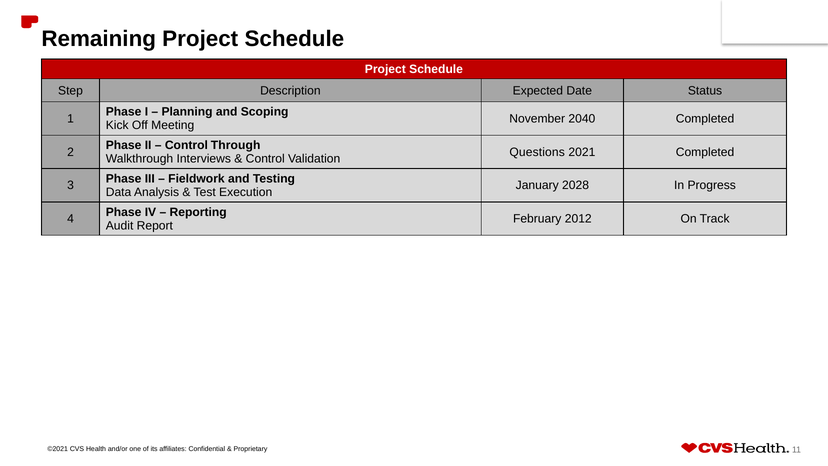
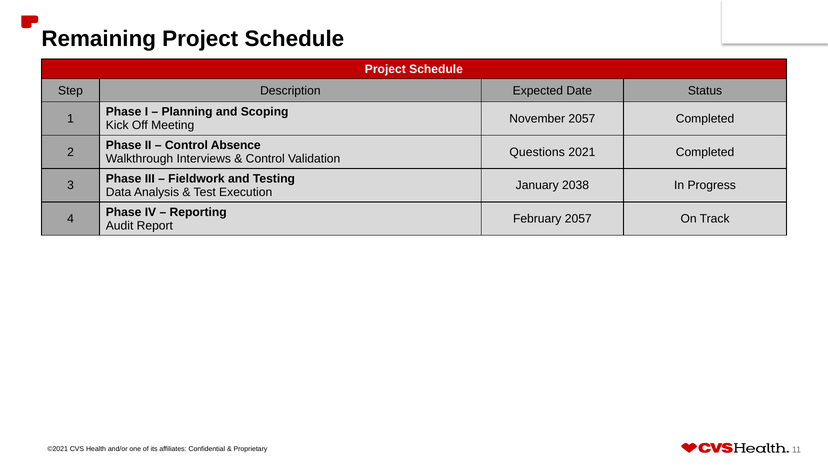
November 2040: 2040 -> 2057
Through: Through -> Absence
2028: 2028 -> 2038
February 2012: 2012 -> 2057
